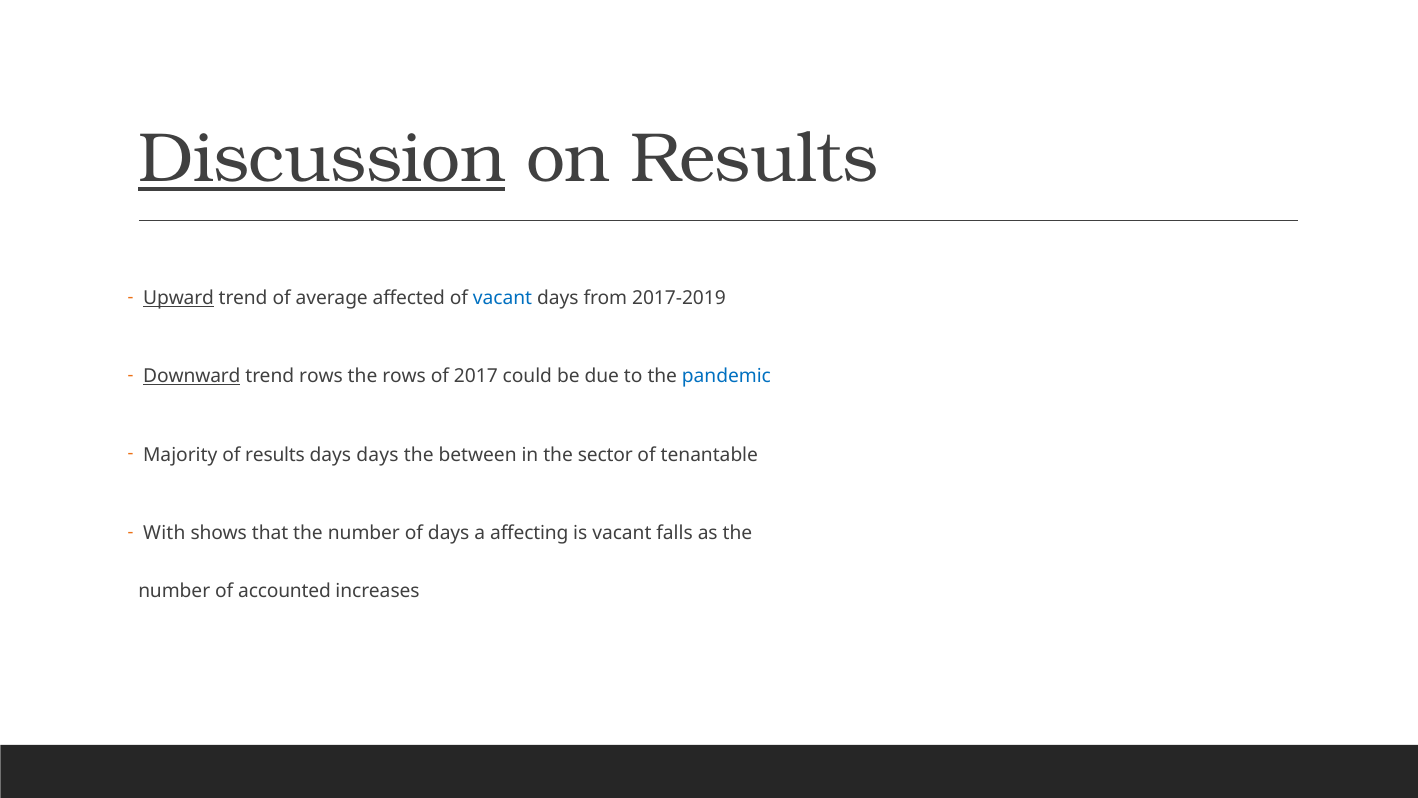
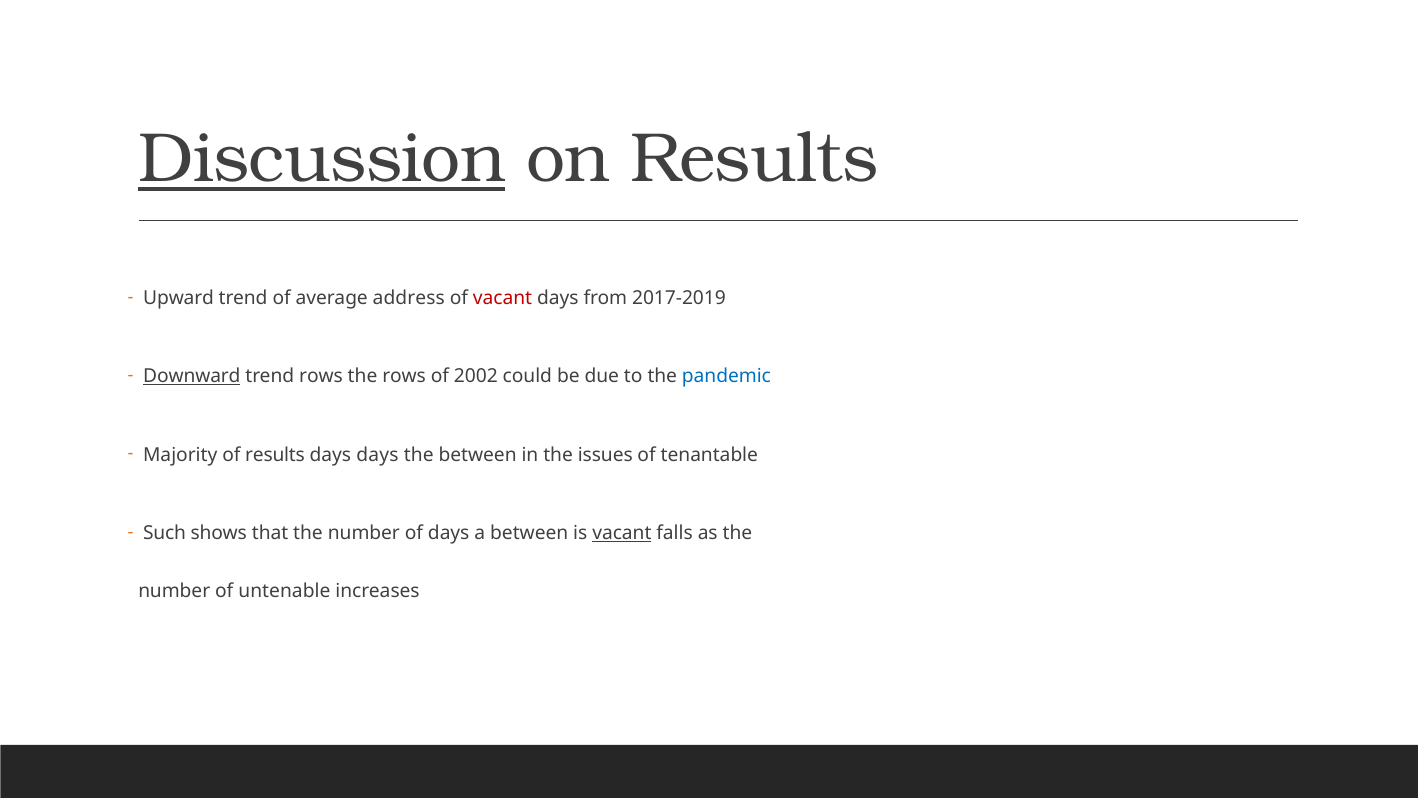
Upward underline: present -> none
affected: affected -> address
vacant at (503, 298) colour: blue -> red
2017: 2017 -> 2002
sector: sector -> issues
With: With -> Such
a affecting: affecting -> between
vacant at (622, 533) underline: none -> present
accounted: accounted -> untenable
